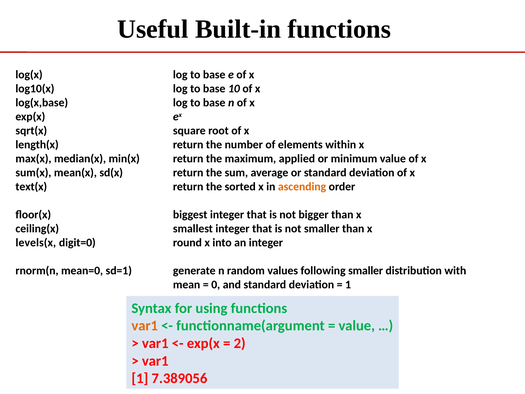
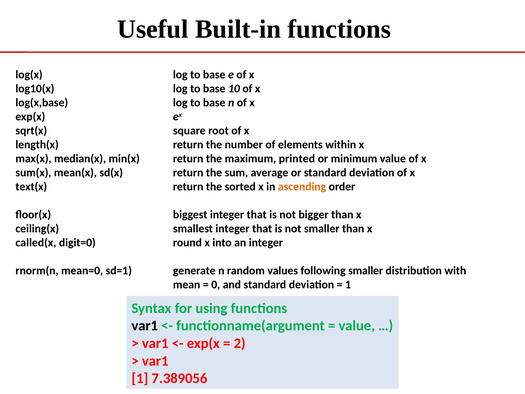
applied: applied -> printed
levels(x: levels(x -> called(x
var1 at (145, 326) colour: orange -> black
